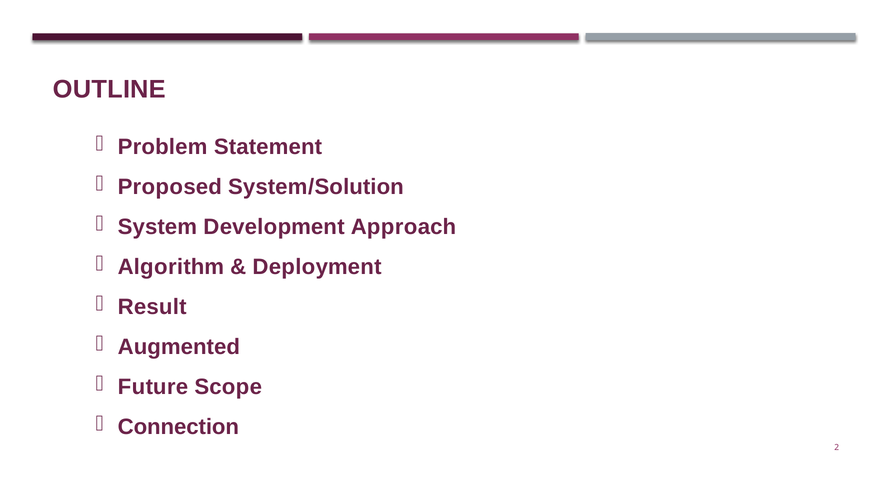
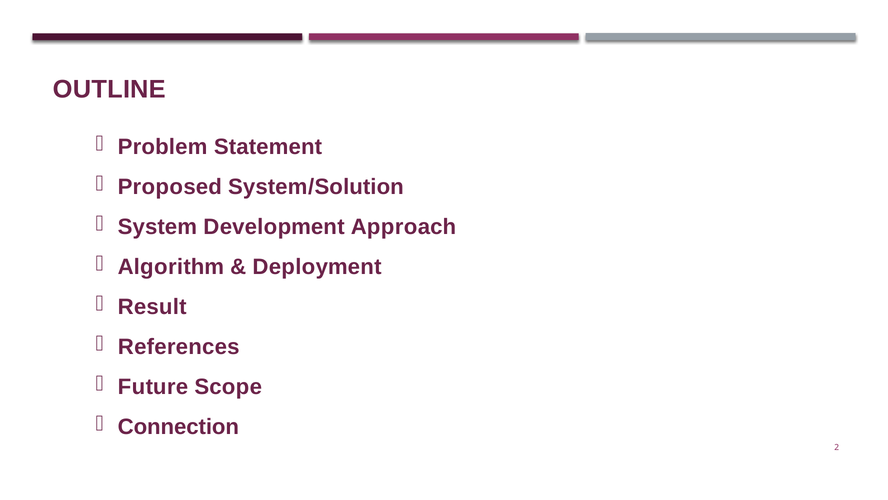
Augmented: Augmented -> References
